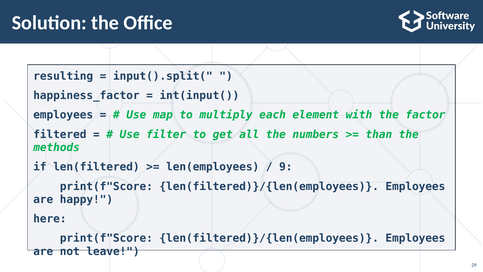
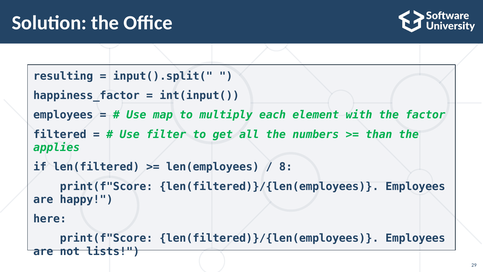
methods: methods -> applies
9: 9 -> 8
leave: leave -> lists
